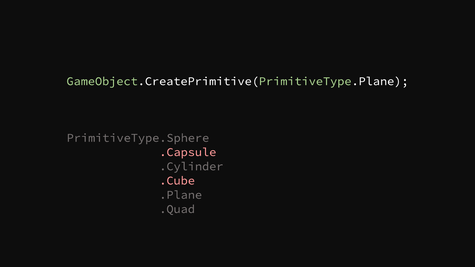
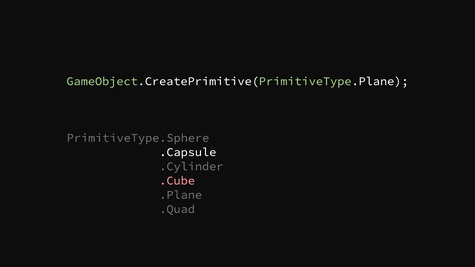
.Capsule colour: pink -> white
